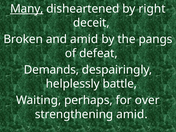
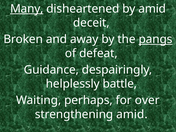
by right: right -> amid
and amid: amid -> away
pangs underline: none -> present
Demands: Demands -> Guidance
